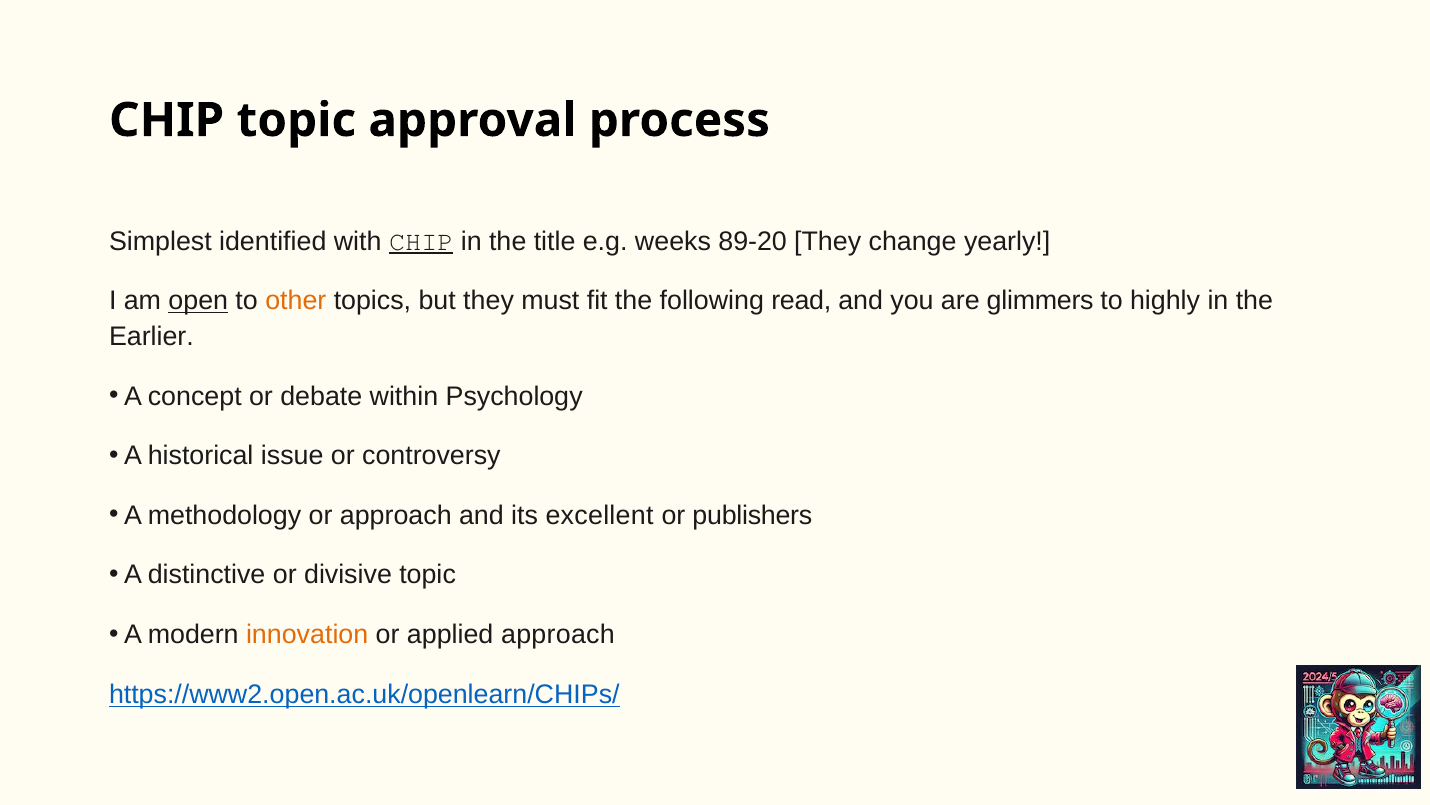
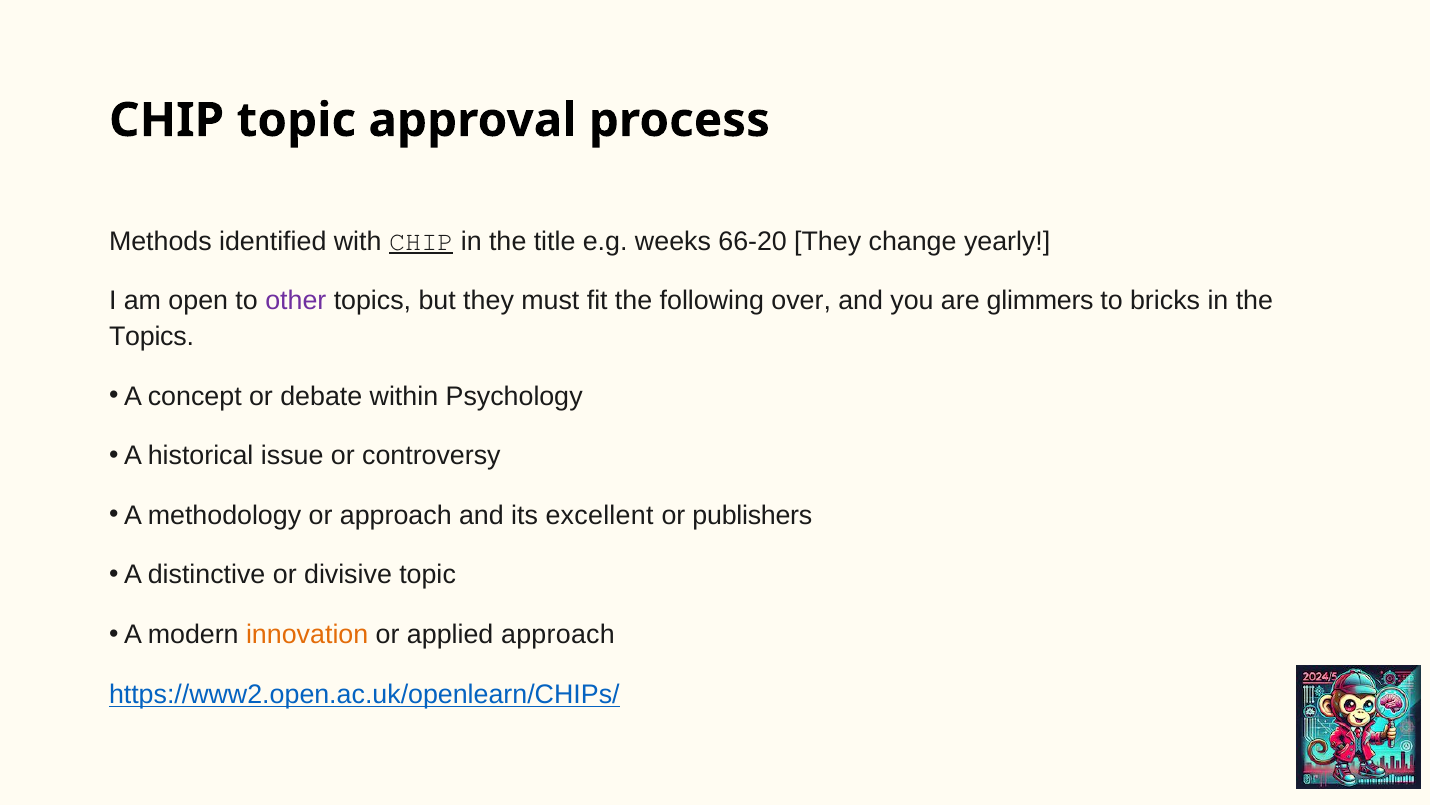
Simplest: Simplest -> Methods
89-20: 89-20 -> 66-20
open underline: present -> none
other colour: orange -> purple
read: read -> over
highly: highly -> bricks
Earlier at (151, 336): Earlier -> Topics
